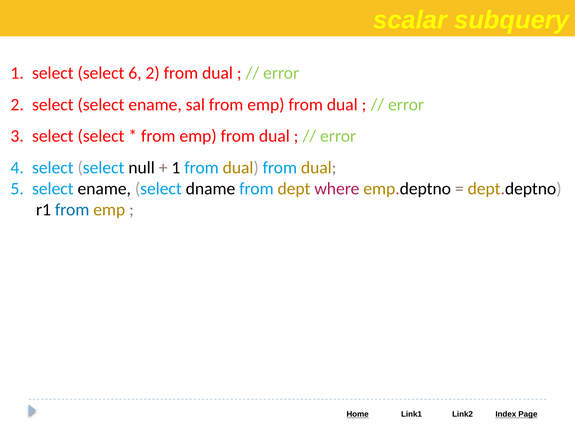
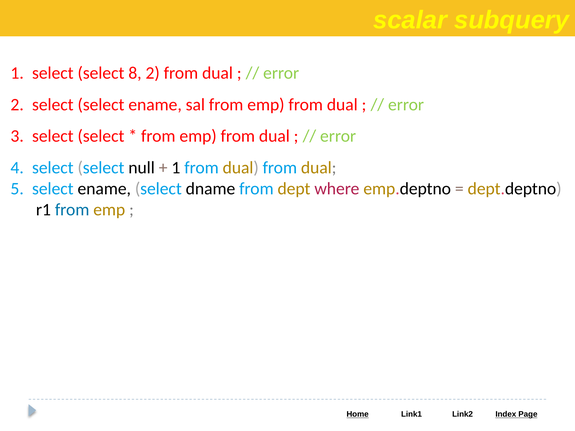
6: 6 -> 8
